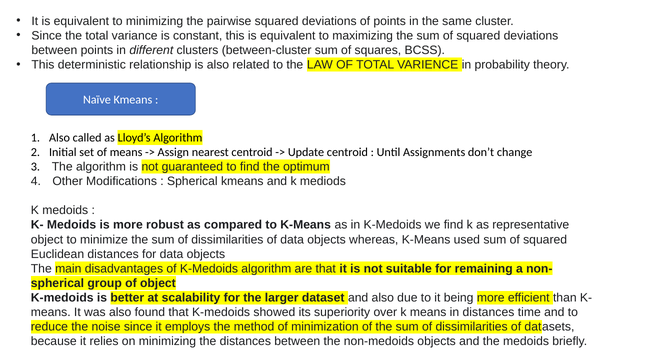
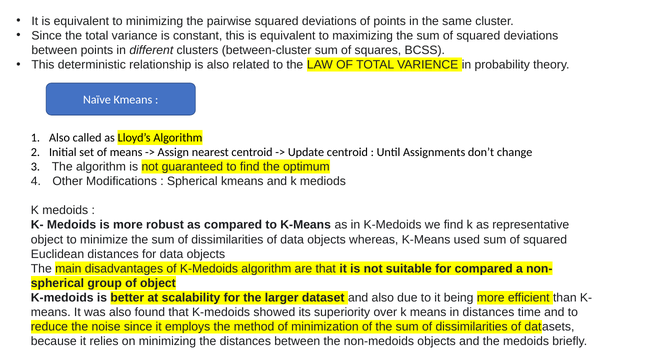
for remaining: remaining -> compared
